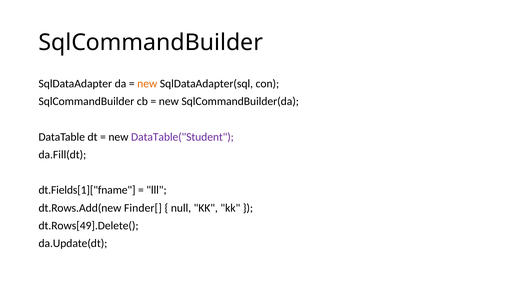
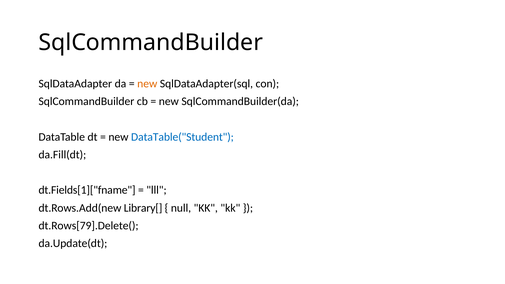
DataTable("Student colour: purple -> blue
Finder[: Finder[ -> Library[
dt.Rows[49].Delete(: dt.Rows[49].Delete( -> dt.Rows[79].Delete(
